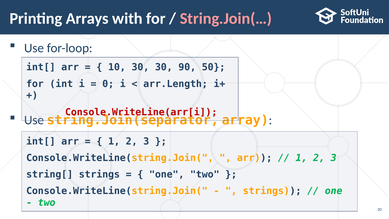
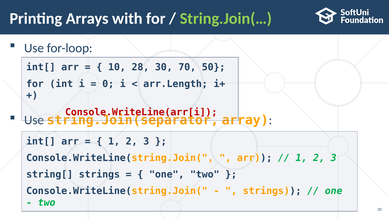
String.Join(… colour: pink -> light green
10 30: 30 -> 28
90: 90 -> 70
